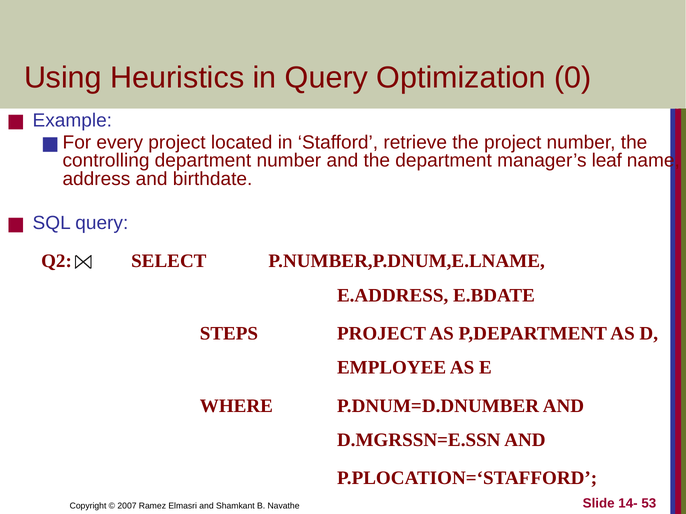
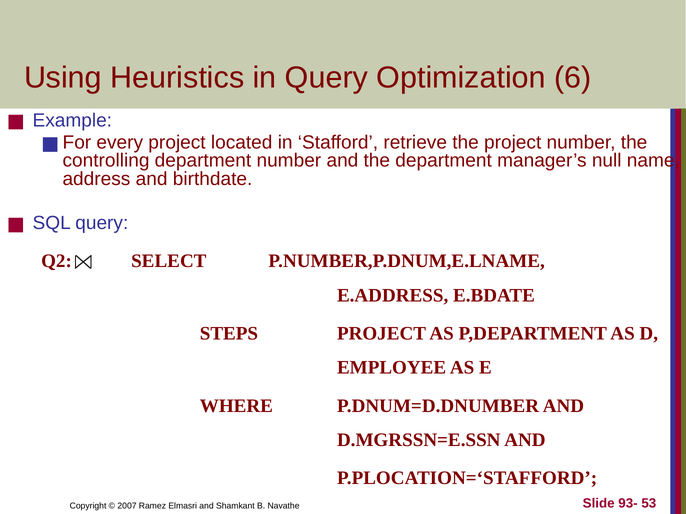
0: 0 -> 6
leaf: leaf -> null
14-: 14- -> 93-
